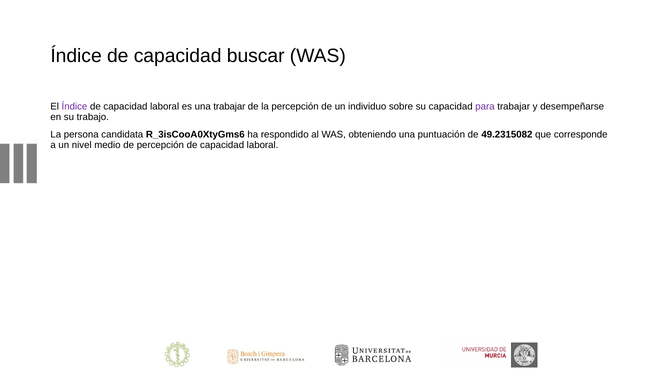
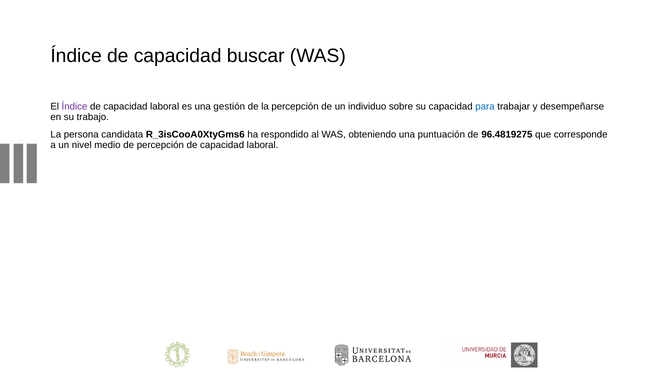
una trabajar: trabajar -> gestión
para colour: purple -> blue
49.2315082: 49.2315082 -> 96.4819275
